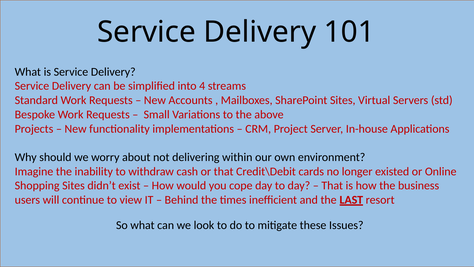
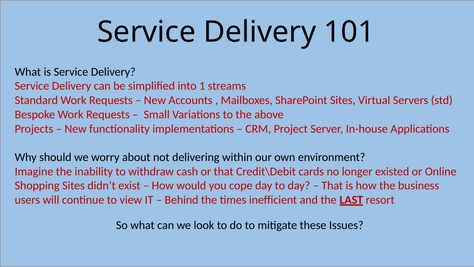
4: 4 -> 1
